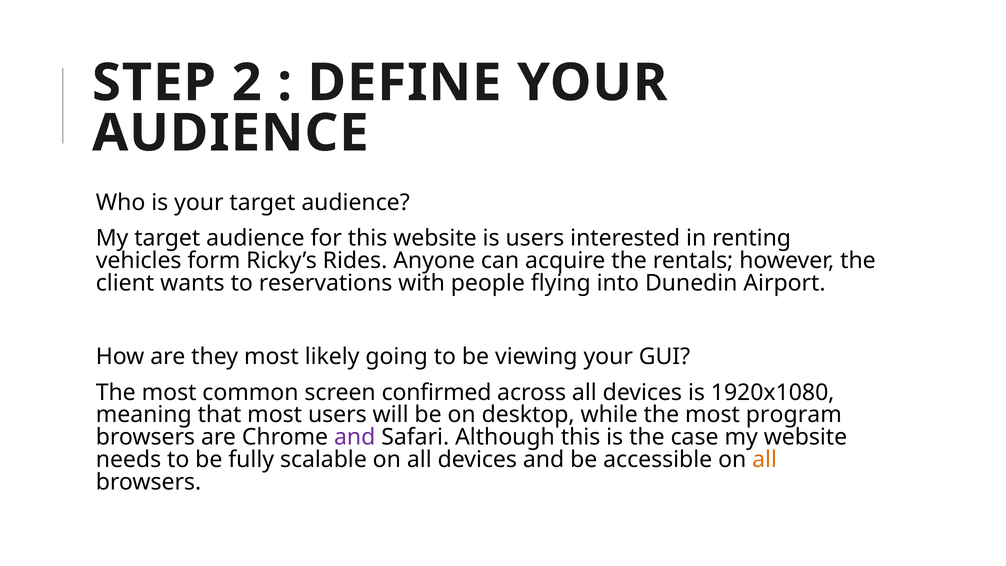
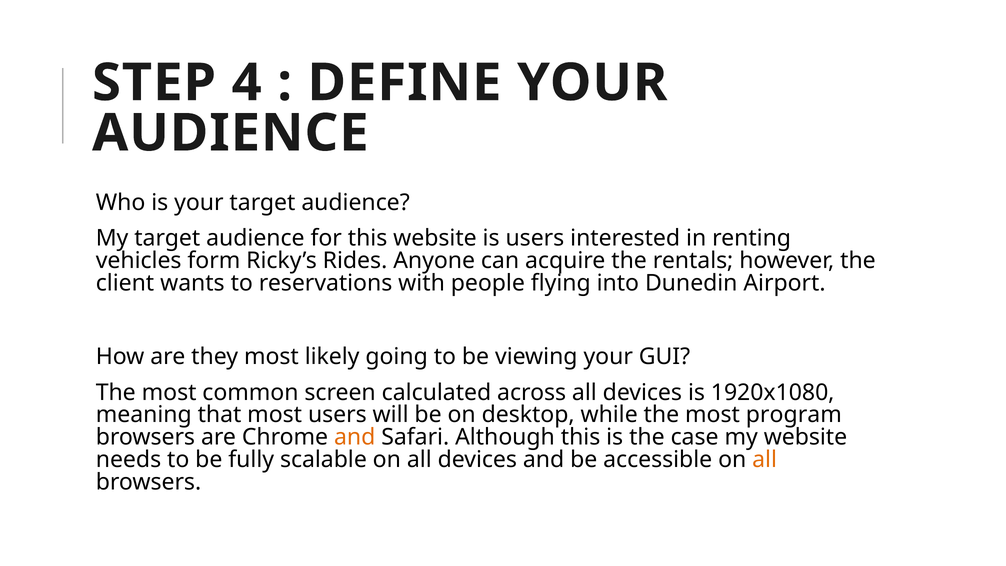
2: 2 -> 4
confirmed: confirmed -> calculated
and at (355, 437) colour: purple -> orange
